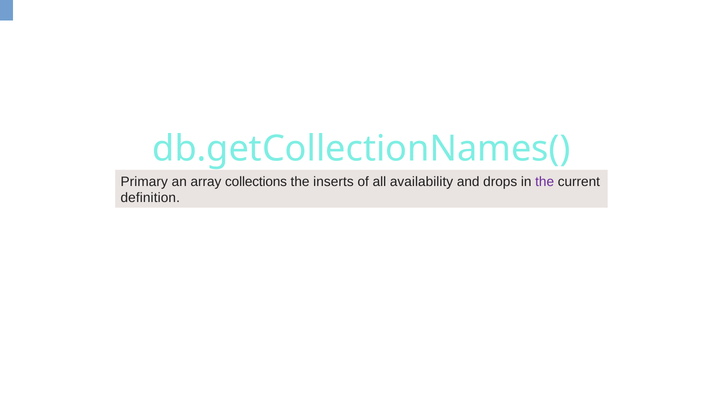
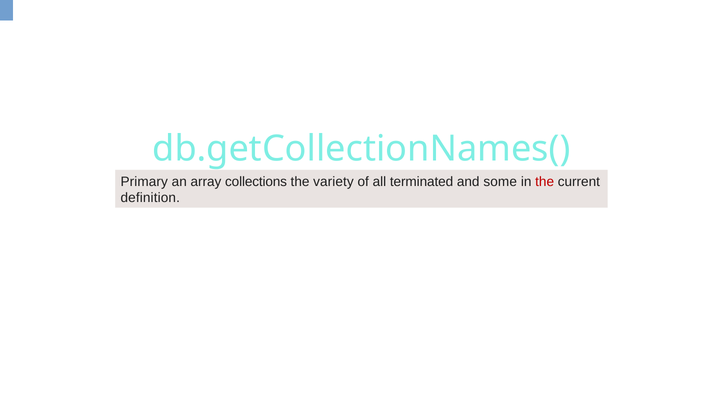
inserts: inserts -> variety
availability: availability -> terminated
drops: drops -> some
the at (545, 181) colour: purple -> red
